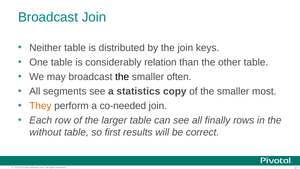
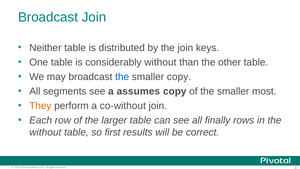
considerably relation: relation -> without
the at (122, 77) colour: black -> blue
smaller often: often -> copy
statistics: statistics -> assumes
co-needed: co-needed -> co-without
